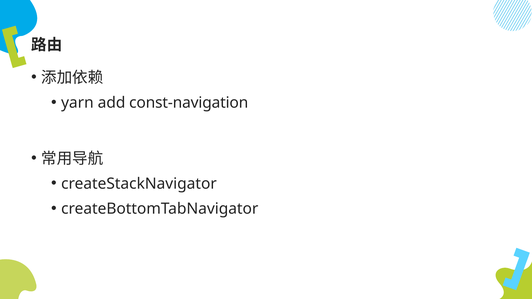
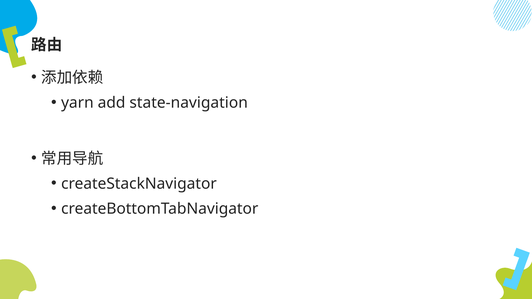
const-navigation: const-navigation -> state-navigation
